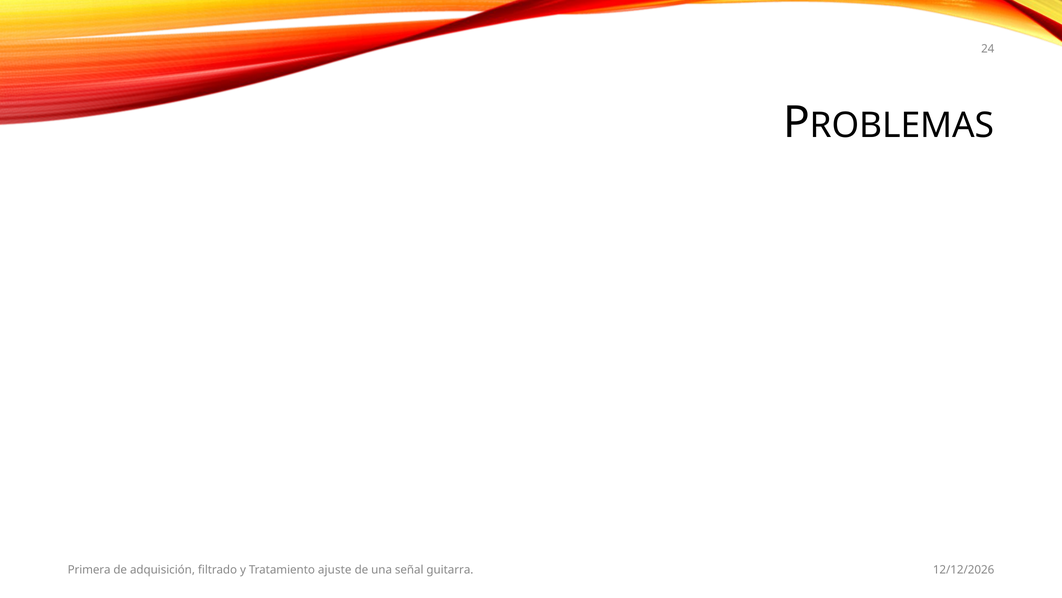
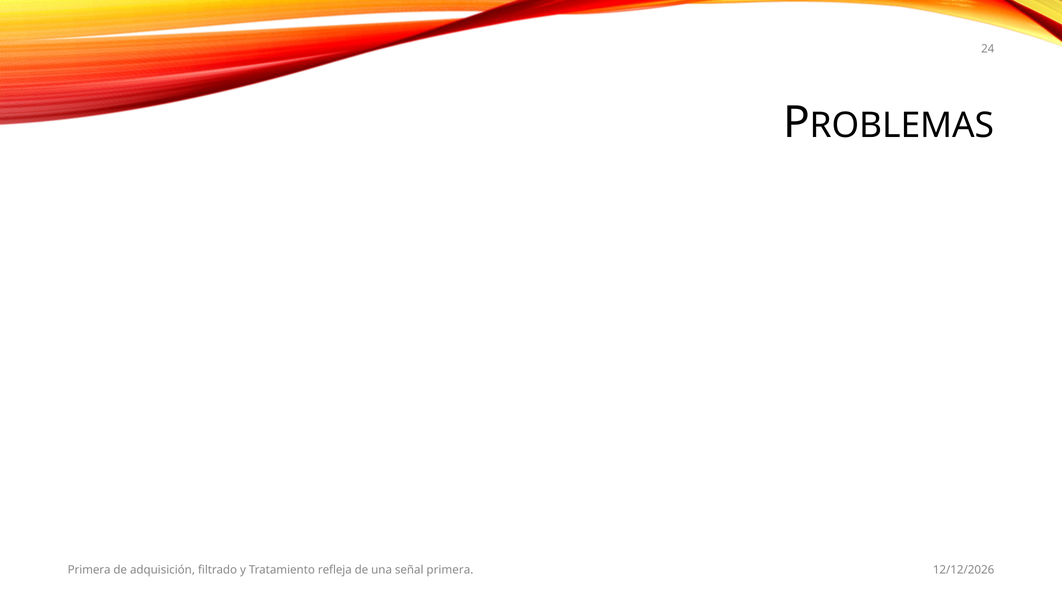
ajuste: ajuste -> refleja
señal guitarra: guitarra -> primera
